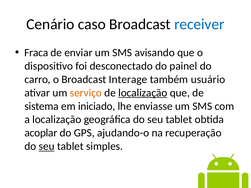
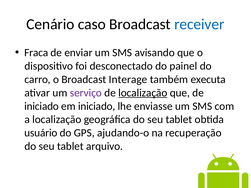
usuário: usuário -> executa
serviço colour: orange -> purple
sistema at (42, 106): sistema -> iniciado
acoplar: acoplar -> usuário
seu at (47, 146) underline: present -> none
simples: simples -> arquivo
